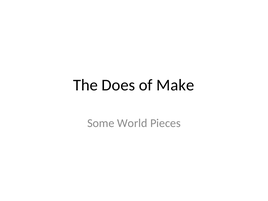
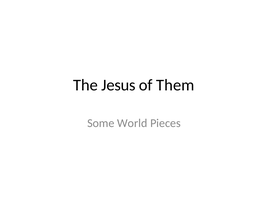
Does: Does -> Jesus
Make: Make -> Them
